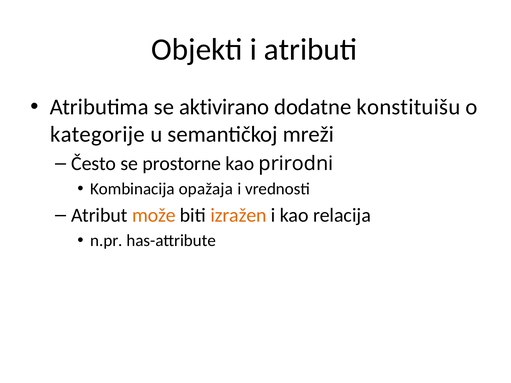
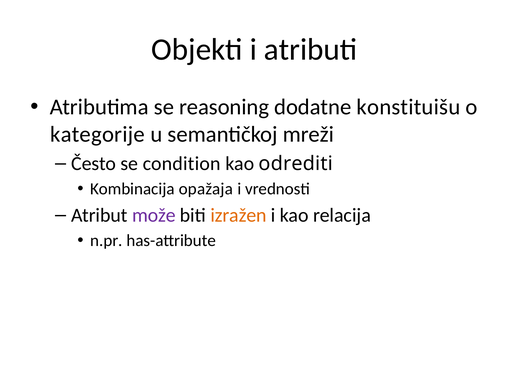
aktivirano: aktivirano -> reasoning
prostorne: prostorne -> condition
prirodni: prirodni -> odrediti
može colour: orange -> purple
